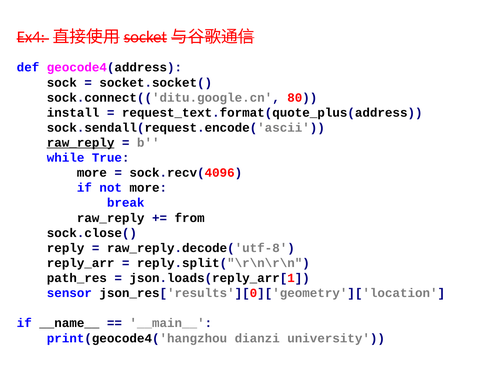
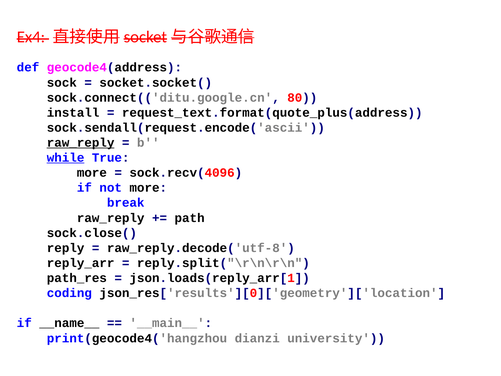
while underline: none -> present
from: from -> path
sensor: sensor -> coding
